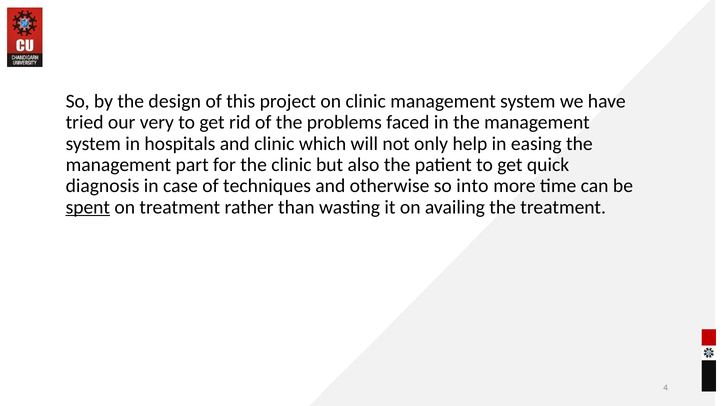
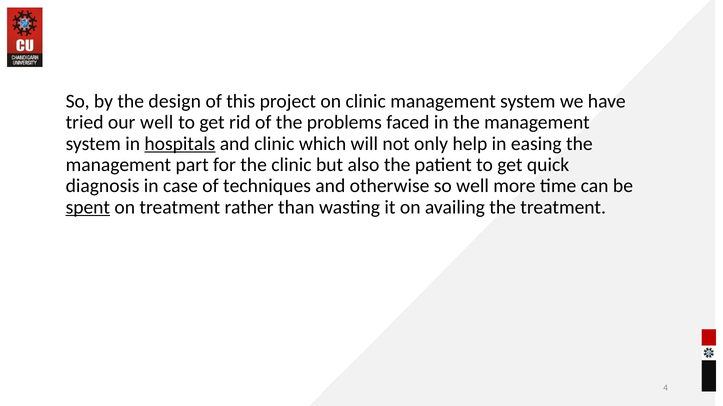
our very: very -> well
hospitals underline: none -> present
so into: into -> well
